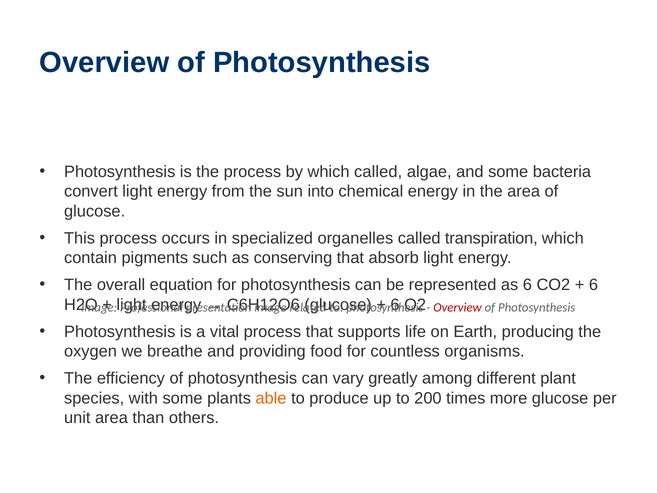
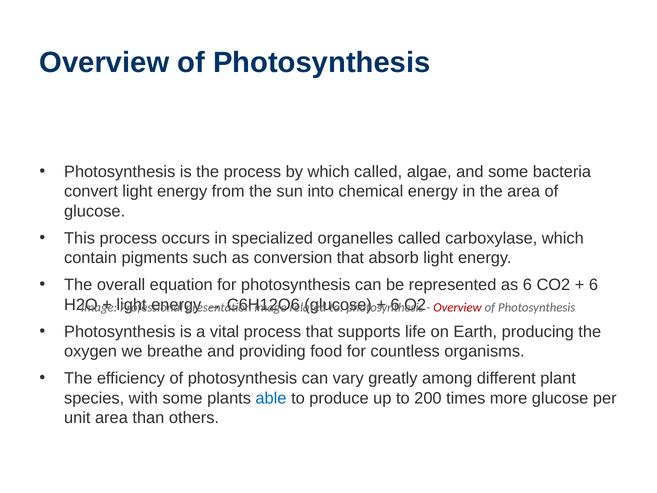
transpiration: transpiration -> carboxylase
conserving: conserving -> conversion
able colour: orange -> blue
